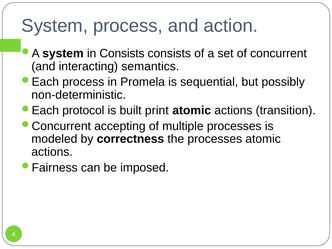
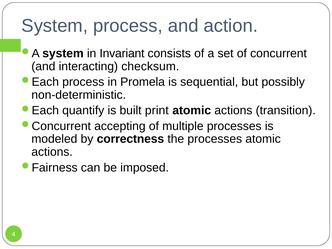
in Consists: Consists -> Invariant
semantics: semantics -> checksum
protocol: protocol -> quantify
